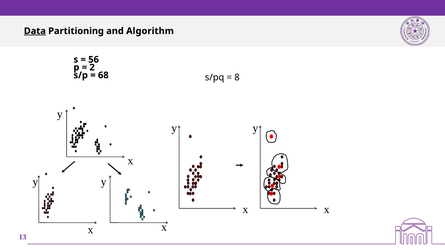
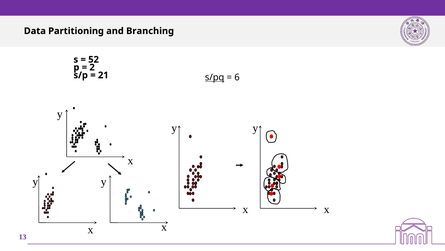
Data underline: present -> none
Algorithm: Algorithm -> Branching
56: 56 -> 52
68: 68 -> 21
s/pq underline: none -> present
8: 8 -> 6
